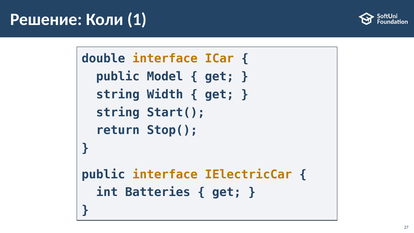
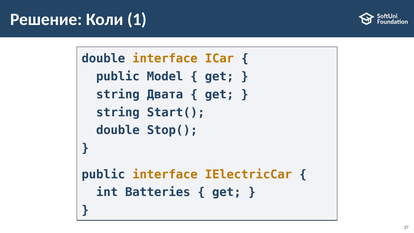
Width: Width -> Двата
return at (118, 130): return -> double
